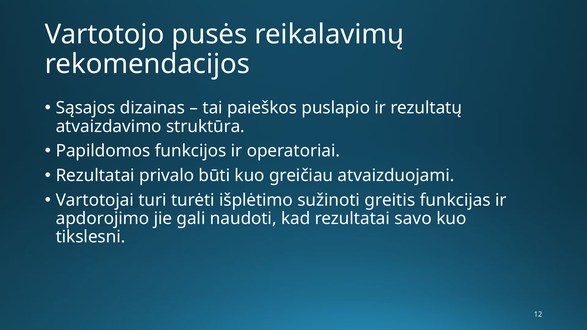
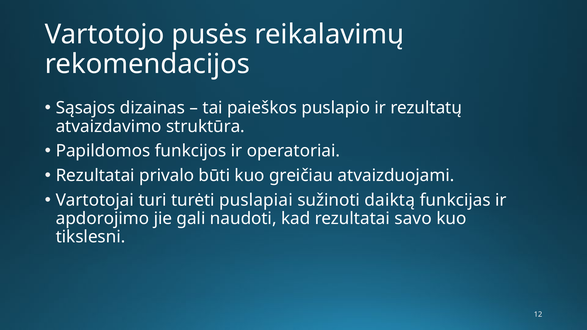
išplėtimo: išplėtimo -> puslapiai
greitis: greitis -> daiktą
